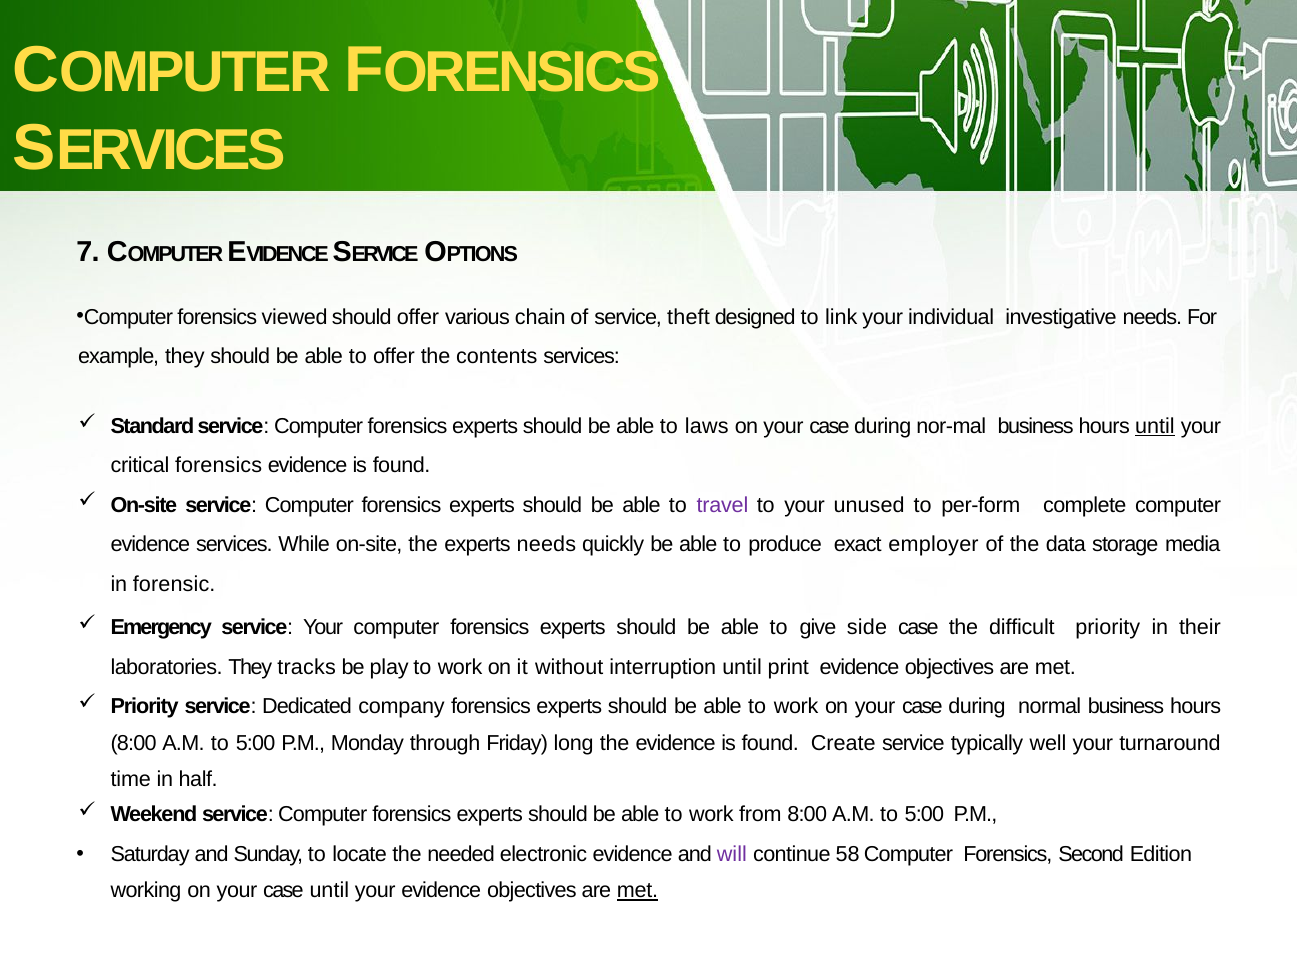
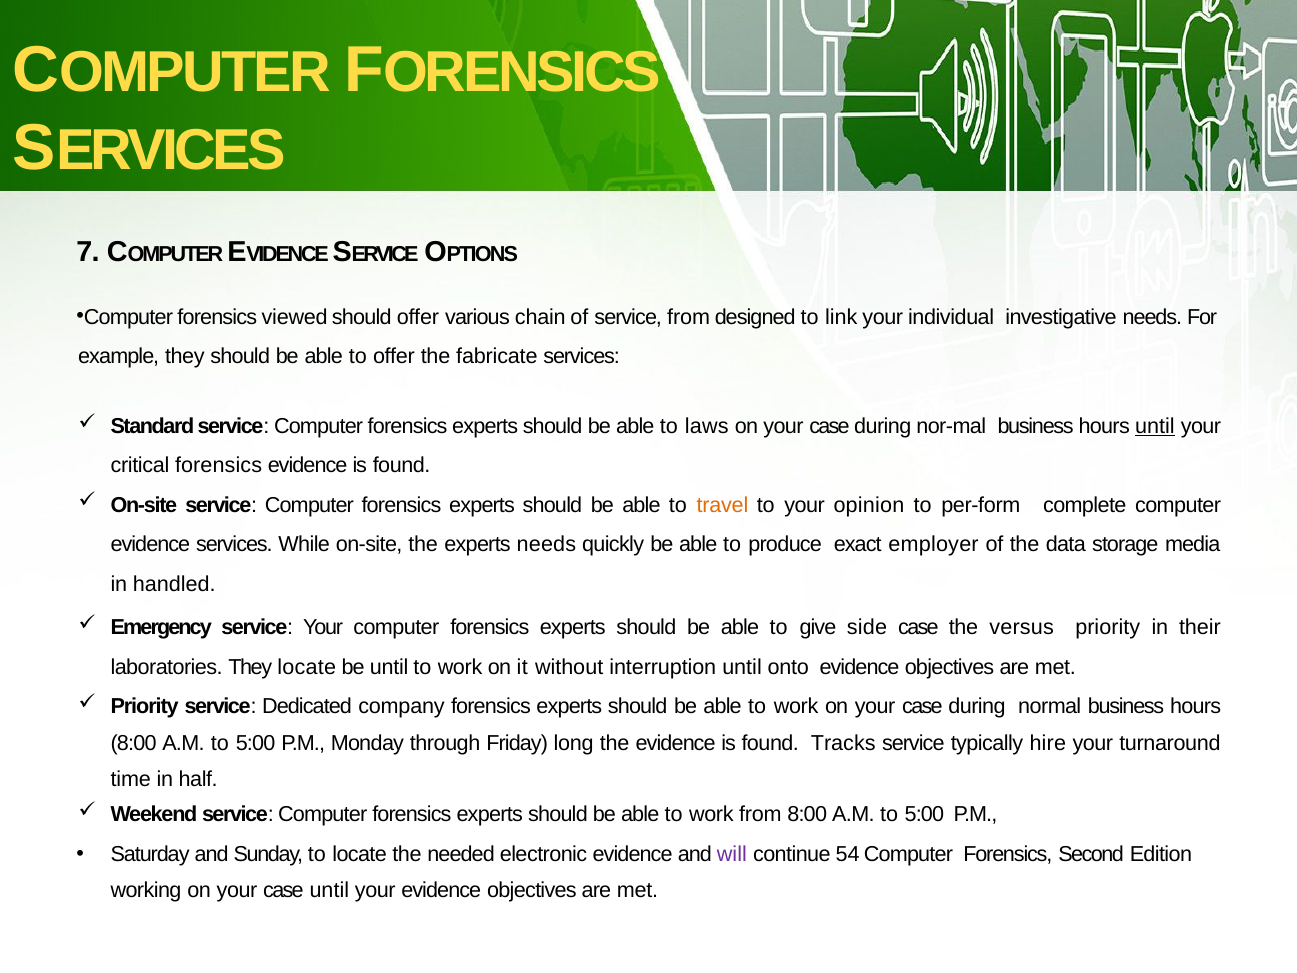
service theft: theft -> from
contents: contents -> fabricate
travel colour: purple -> orange
unused: unused -> opinion
forensic: forensic -> handled
difficult: difficult -> versus
They tracks: tracks -> locate
be play: play -> until
print: print -> onto
Create: Create -> Tracks
well: well -> hire
58: 58 -> 54
met at (638, 890) underline: present -> none
